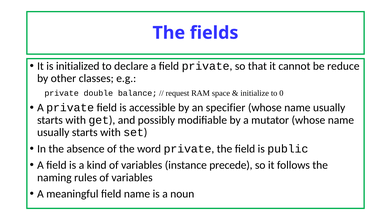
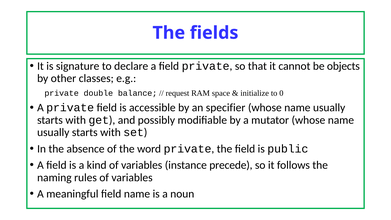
initialized: initialized -> signature
reduce: reduce -> objects
